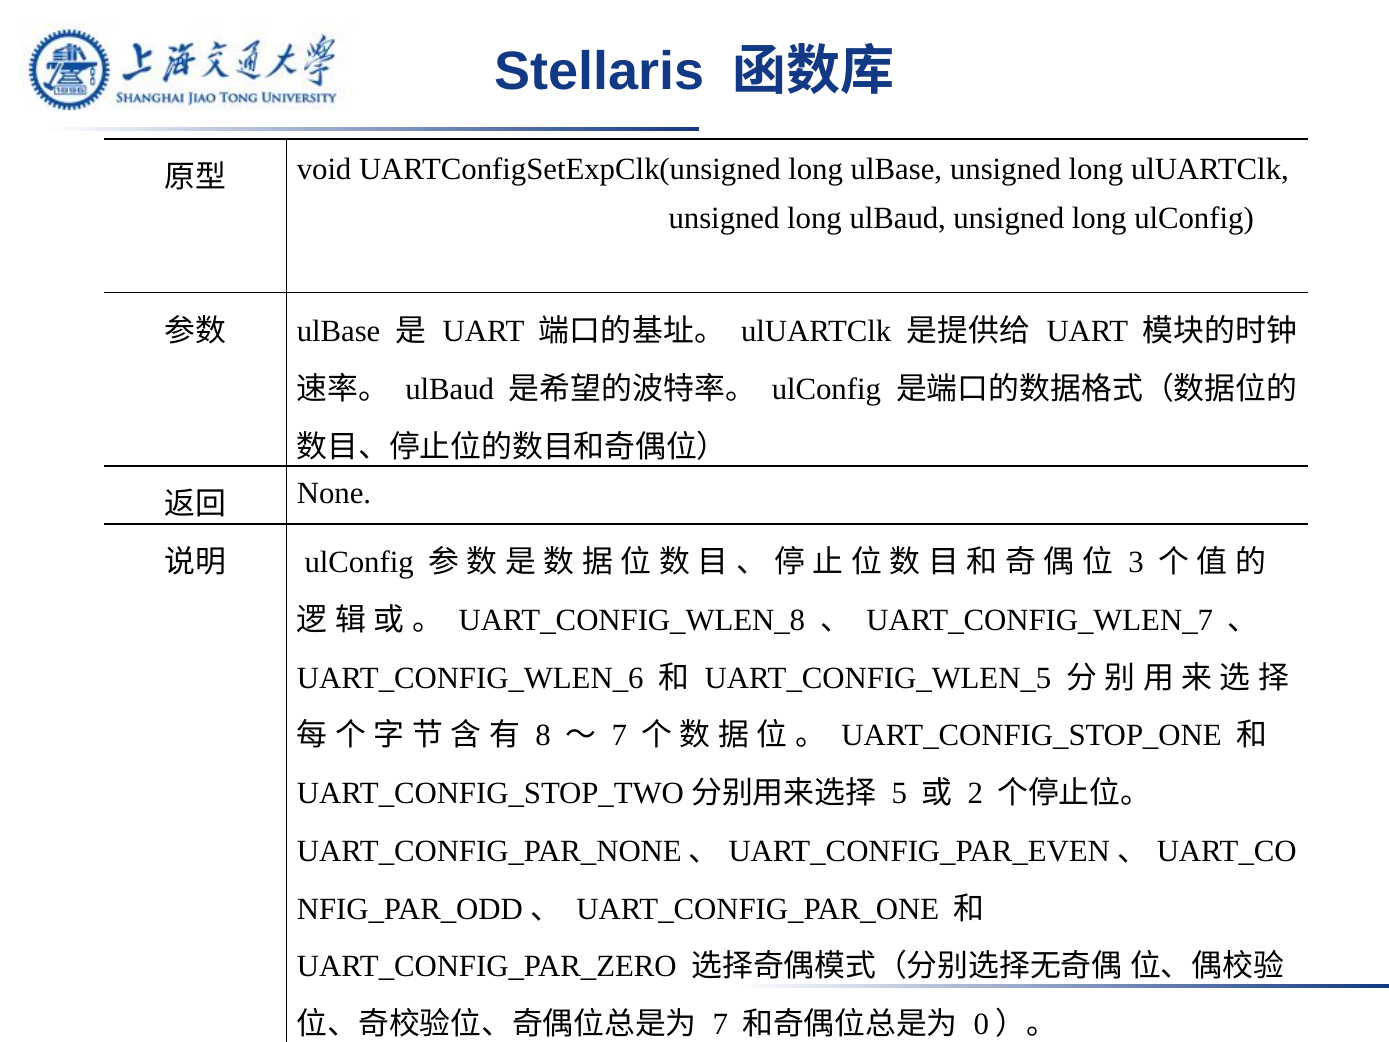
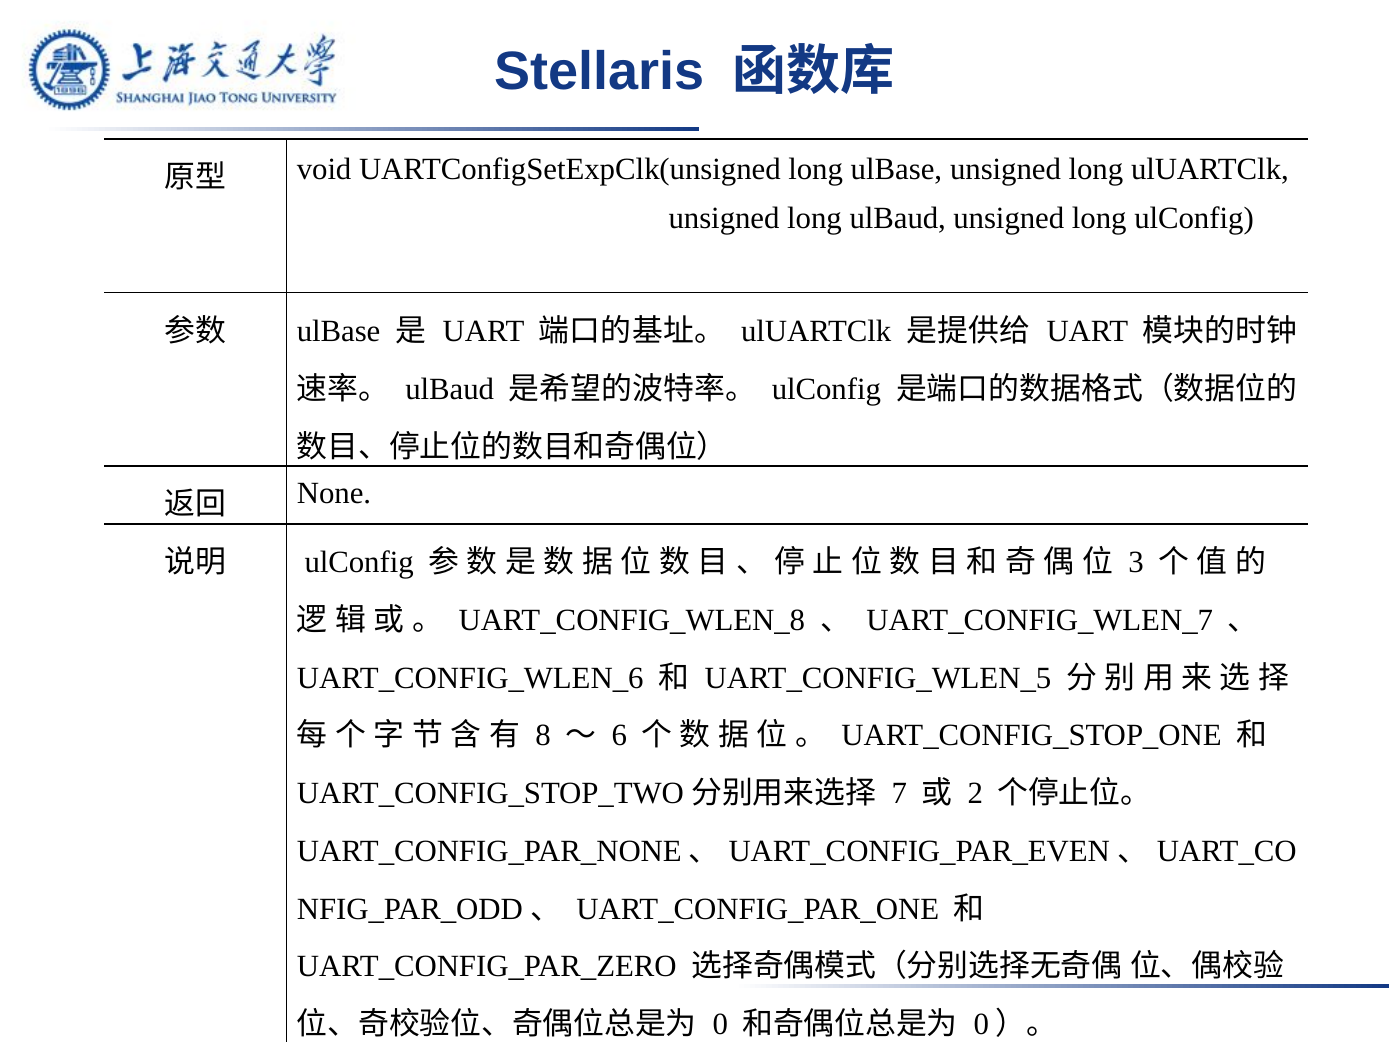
7 at (619, 736): 7 -> 6
5: 5 -> 7
7 at (720, 1024): 7 -> 0
